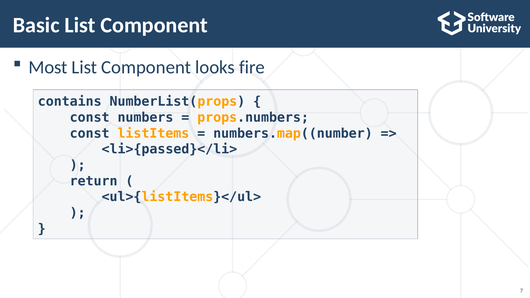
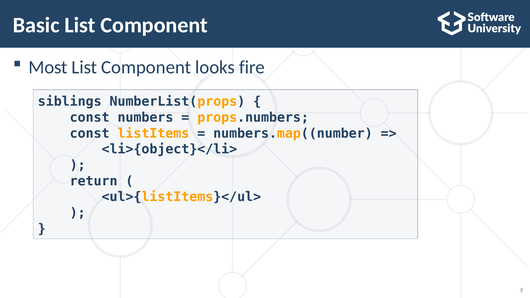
contains: contains -> siblings
<li>{passed}</li>: <li>{passed}</li> -> <li>{object}</li>
